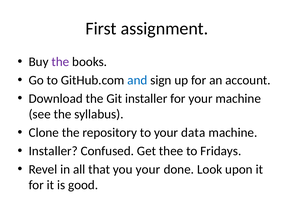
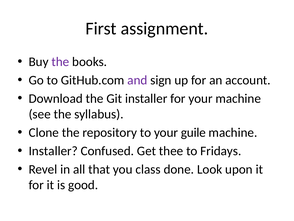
and colour: blue -> purple
data: data -> guile
you your: your -> class
